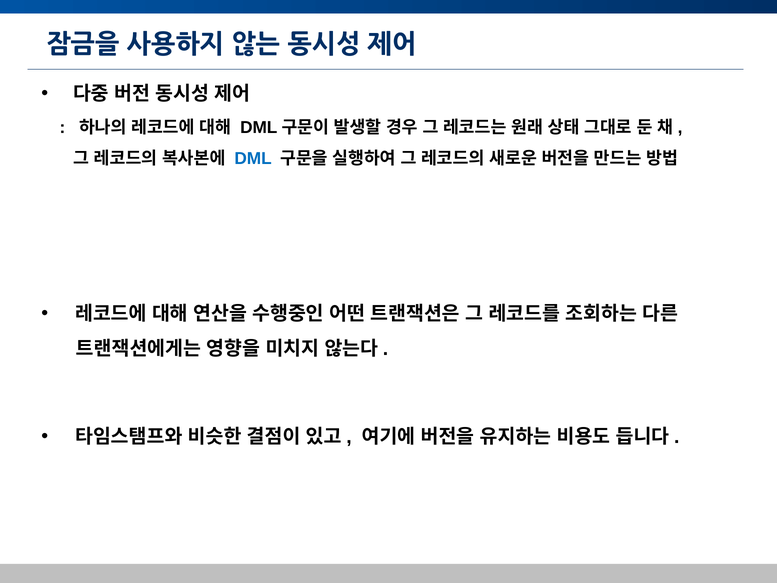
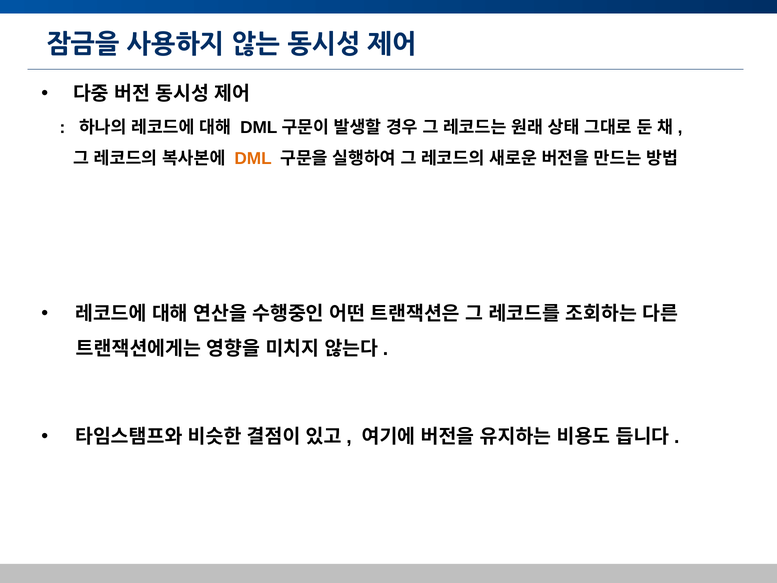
DML colour: blue -> orange
